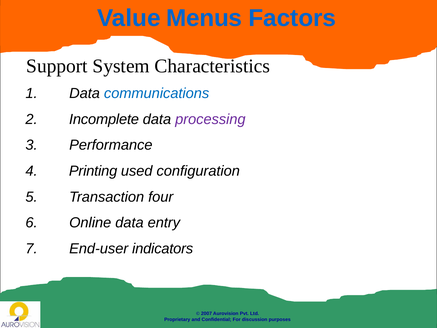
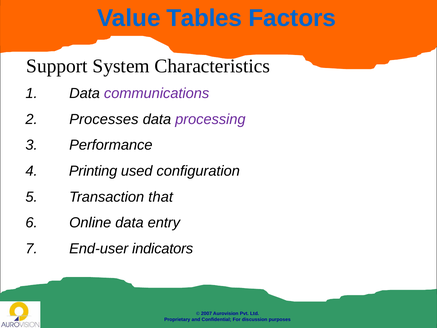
Menus: Menus -> Tables
communications colour: blue -> purple
Incomplete: Incomplete -> Processes
four: four -> that
